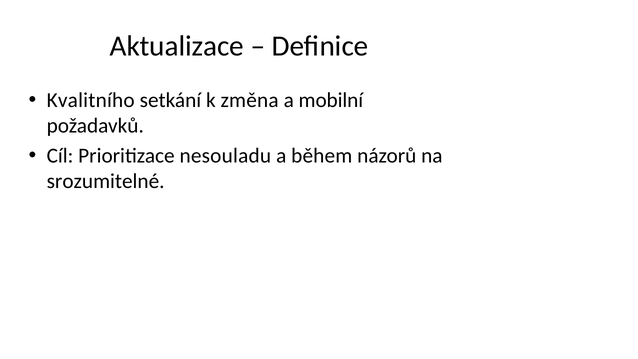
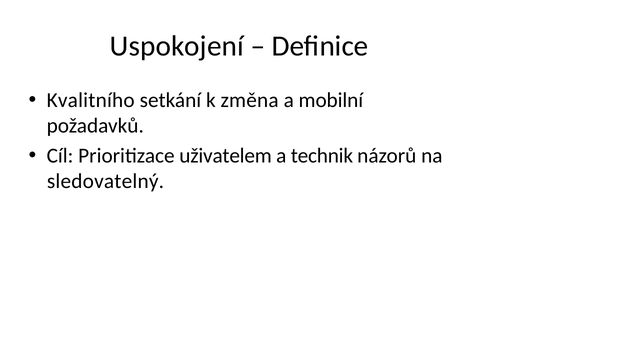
Aktualizace: Aktualizace -> Uspokojení
nesouladu: nesouladu -> uživatelem
během: během -> technik
srozumitelné: srozumitelné -> sledovatelný
